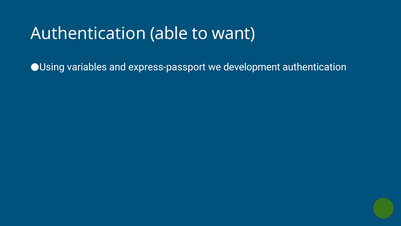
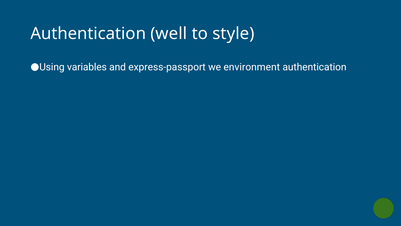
able: able -> well
want: want -> style
development: development -> environment
